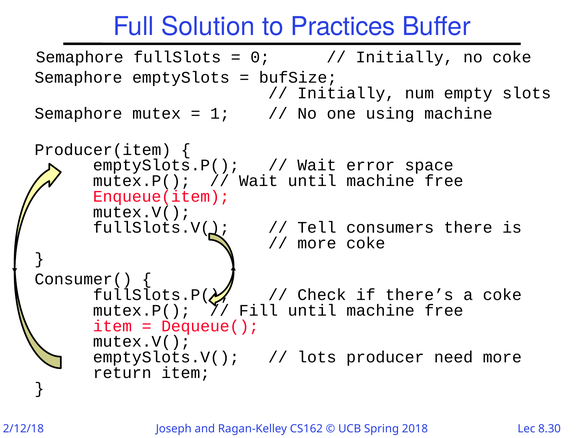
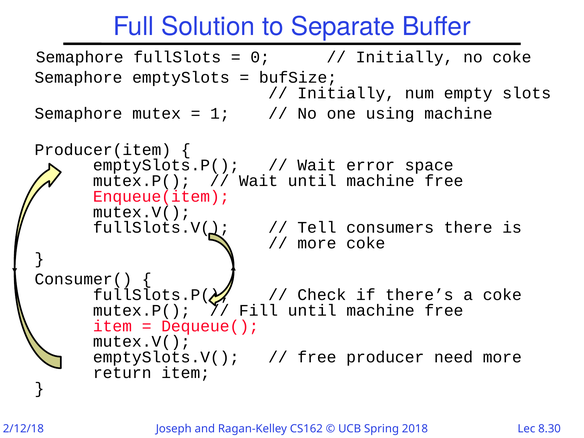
Practices: Practices -> Separate
lots at (317, 357): lots -> free
